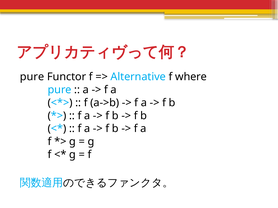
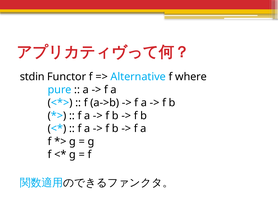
pure at (32, 77): pure -> stdin
